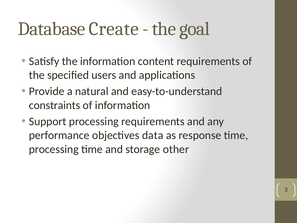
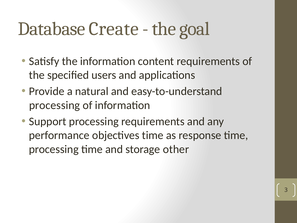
constraints at (55, 105): constraints -> processing
objectives data: data -> time
